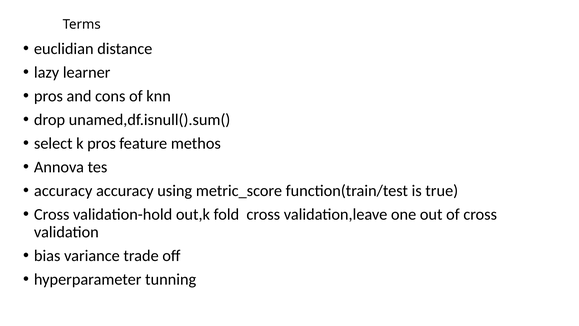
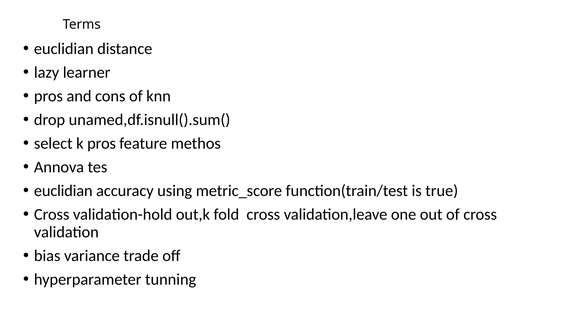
accuracy at (63, 191): accuracy -> euclidian
